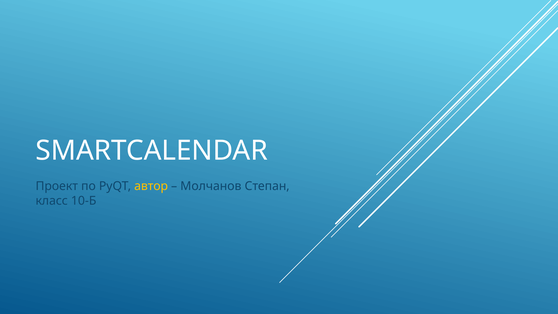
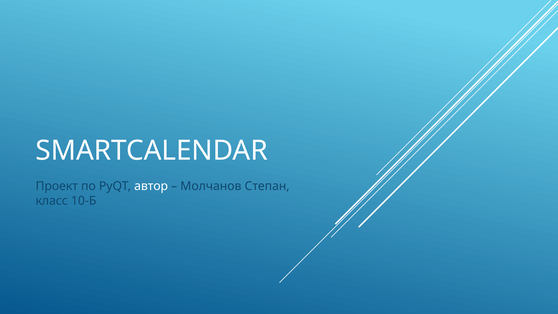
автор colour: yellow -> white
